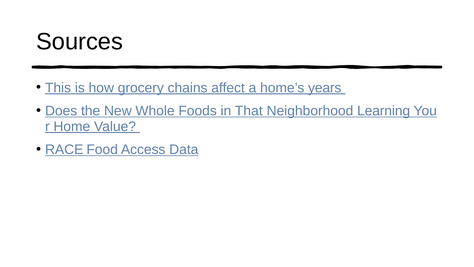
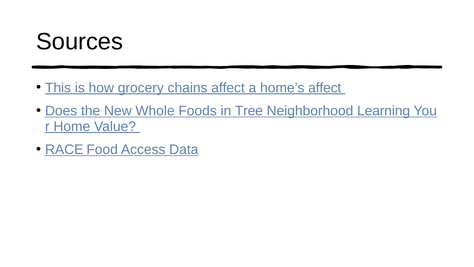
home’s years: years -> affect
That: That -> Tree
